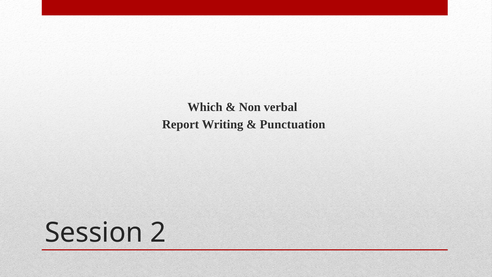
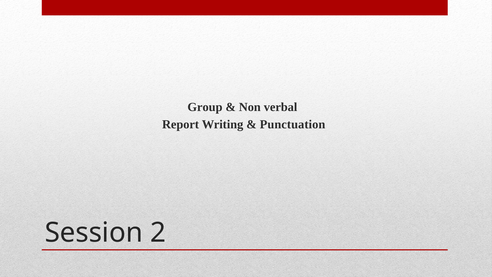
Which: Which -> Group
